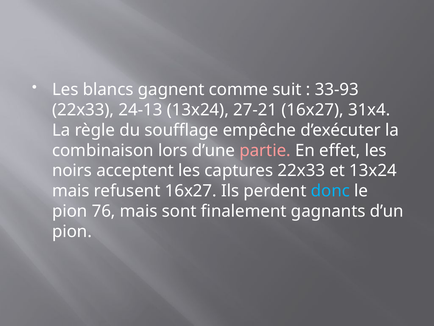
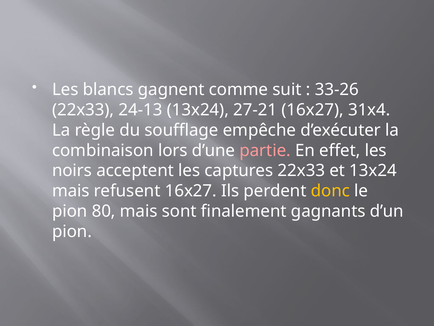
33-93: 33-93 -> 33-26
donc colour: light blue -> yellow
76: 76 -> 80
